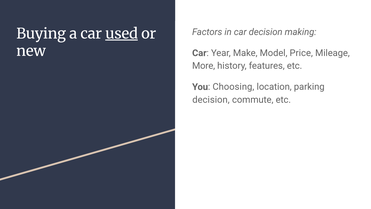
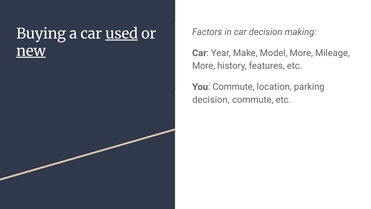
new underline: none -> present
Model Price: Price -> More
You Choosing: Choosing -> Commute
